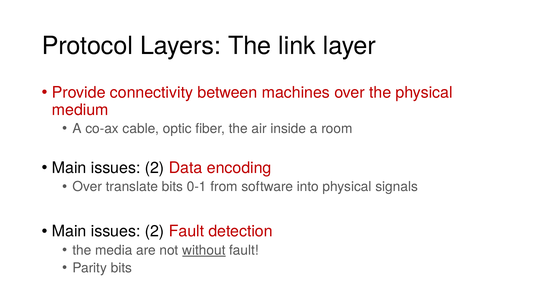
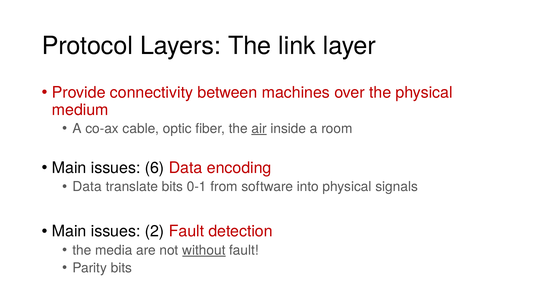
air underline: none -> present
2 at (155, 168): 2 -> 6
Over at (87, 187): Over -> Data
